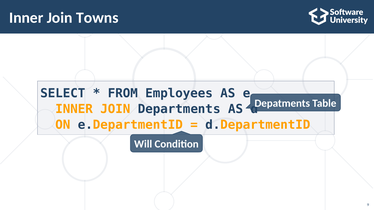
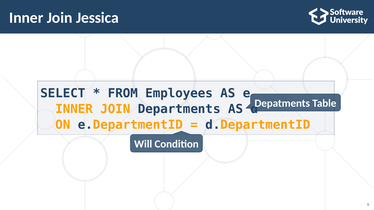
Towns: Towns -> Jessica
